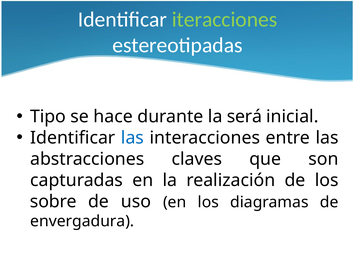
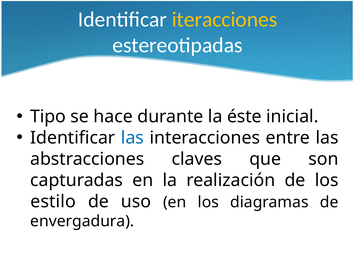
iteracciones colour: light green -> yellow
será: será -> éste
sobre: sobre -> estilo
